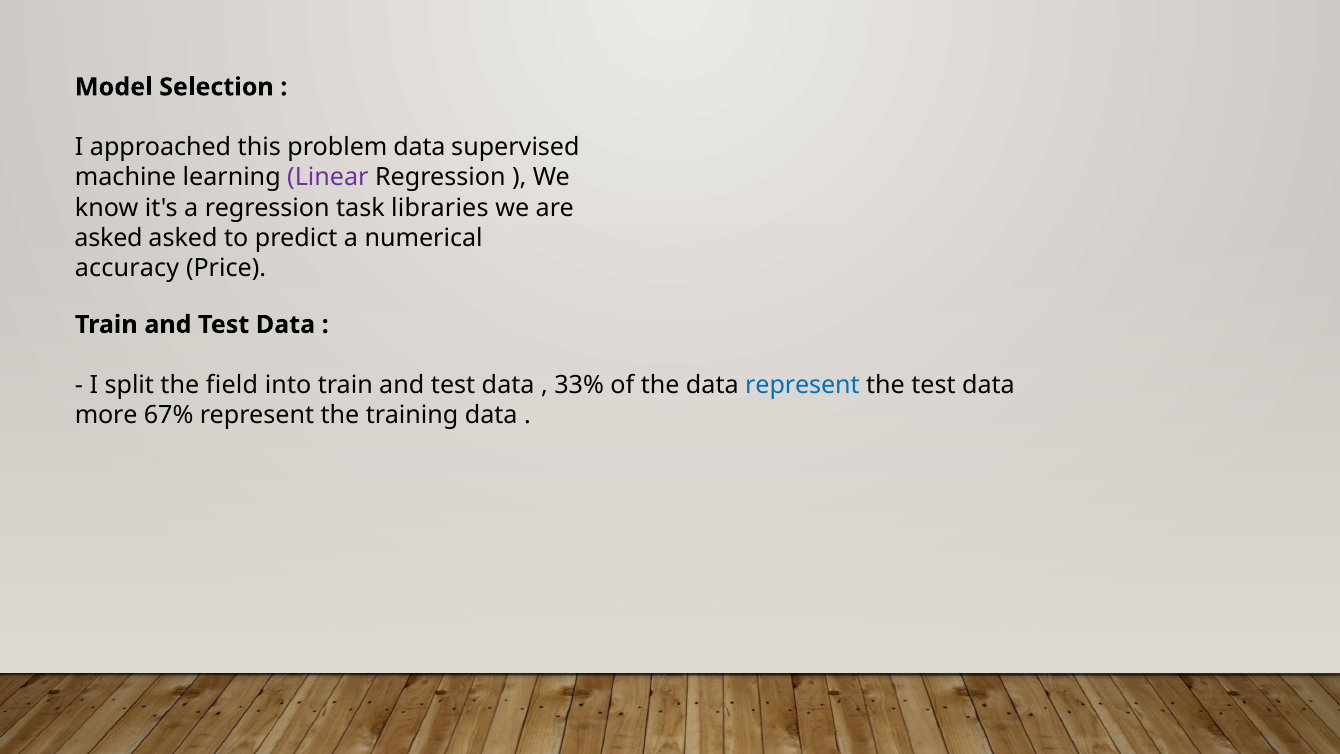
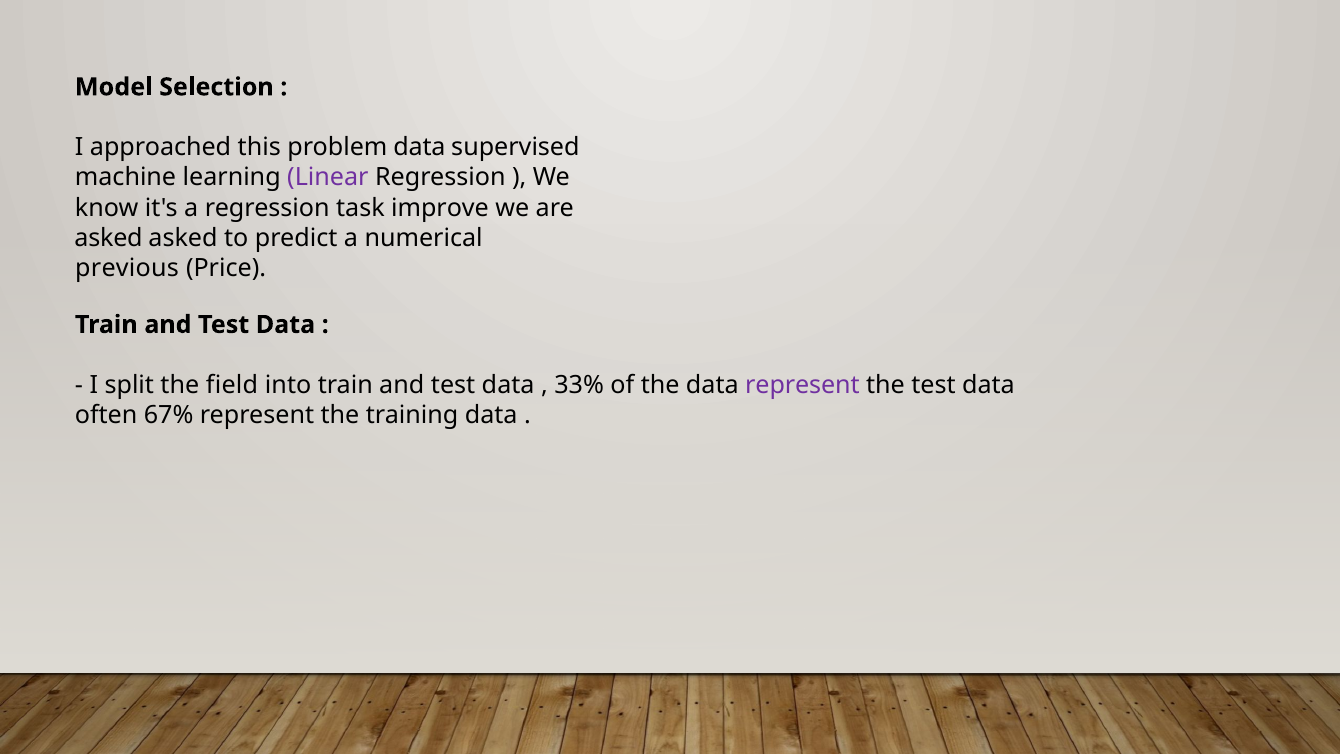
libraries: libraries -> improve
accuracy: accuracy -> previous
represent at (802, 385) colour: blue -> purple
more: more -> often
